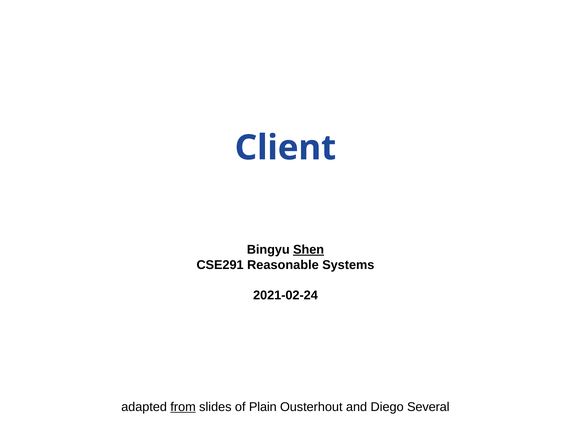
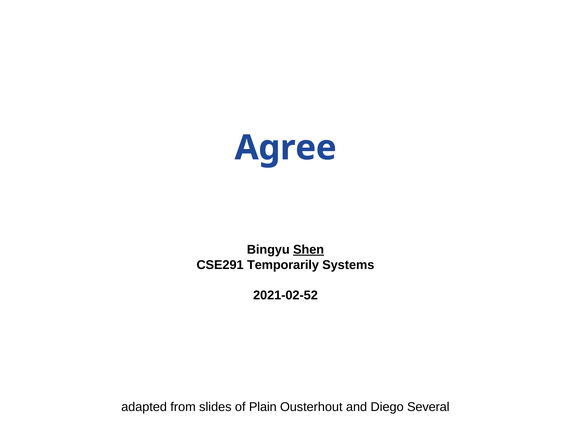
Client: Client -> Agree
Reasonable: Reasonable -> Temporarily
2021-02-24: 2021-02-24 -> 2021-02-52
from underline: present -> none
